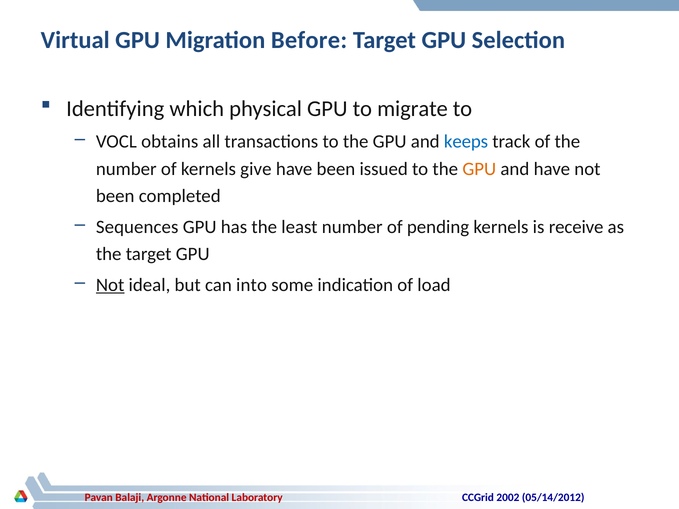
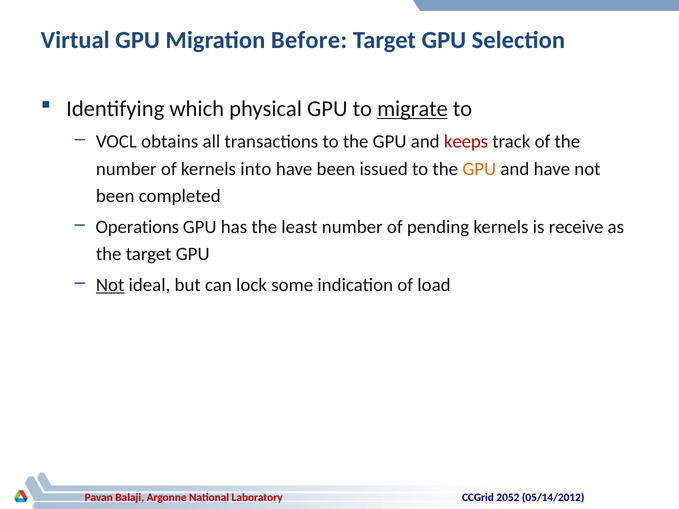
migrate underline: none -> present
keeps colour: blue -> red
give: give -> into
Sequences: Sequences -> Operations
into: into -> lock
2002: 2002 -> 2052
